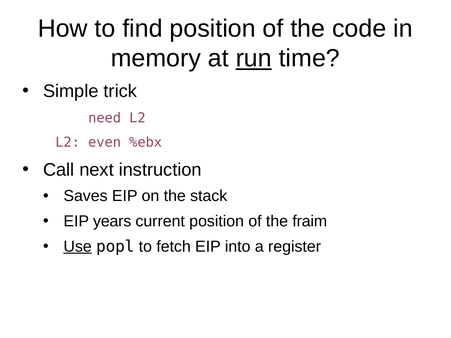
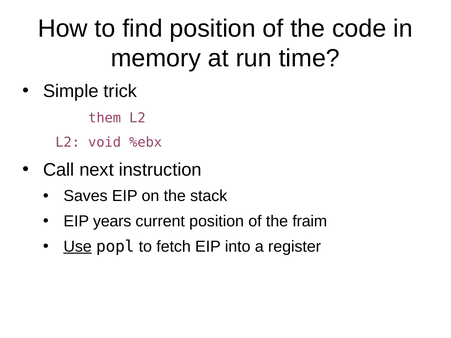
run underline: present -> none
need: need -> them
even: even -> void
